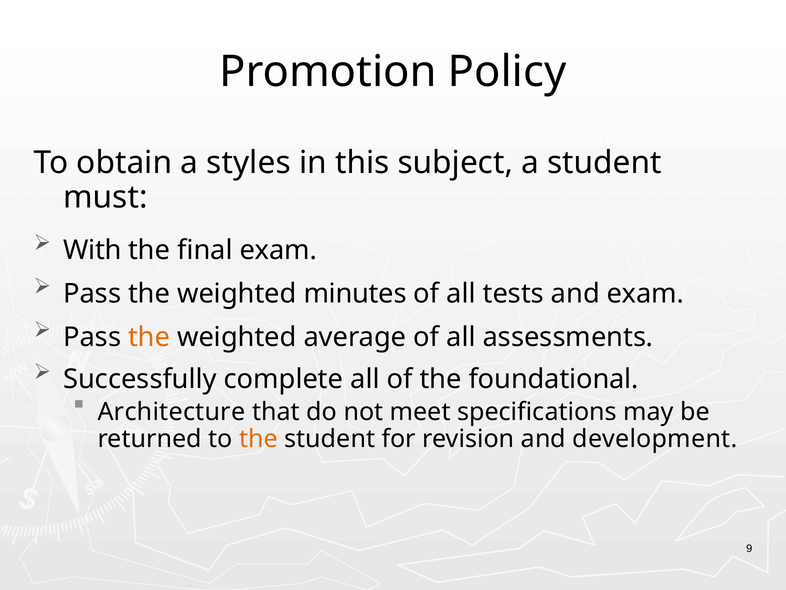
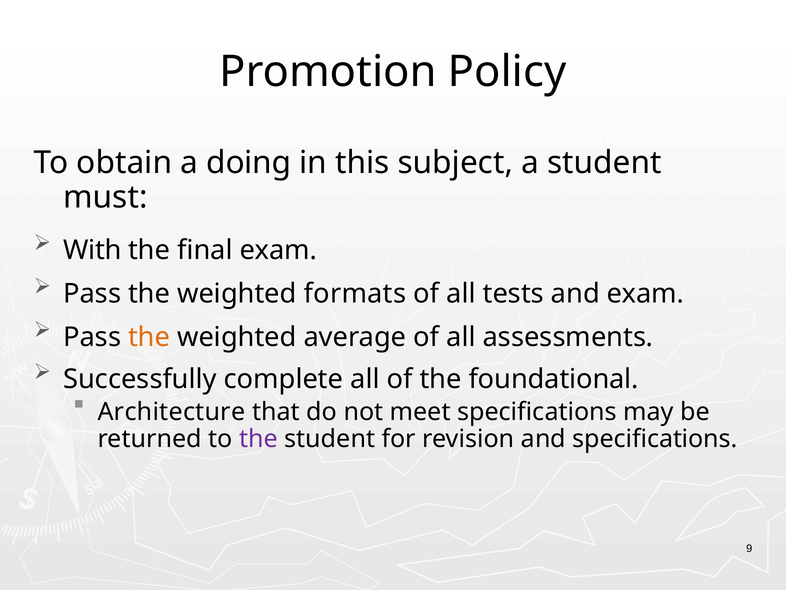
styles: styles -> doing
minutes: minutes -> formats
the at (258, 439) colour: orange -> purple
and development: development -> specifications
